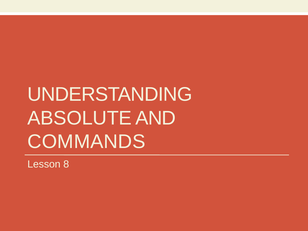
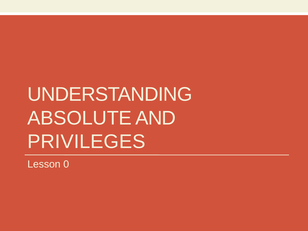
COMMANDS: COMMANDS -> PRIVILEGES
8: 8 -> 0
